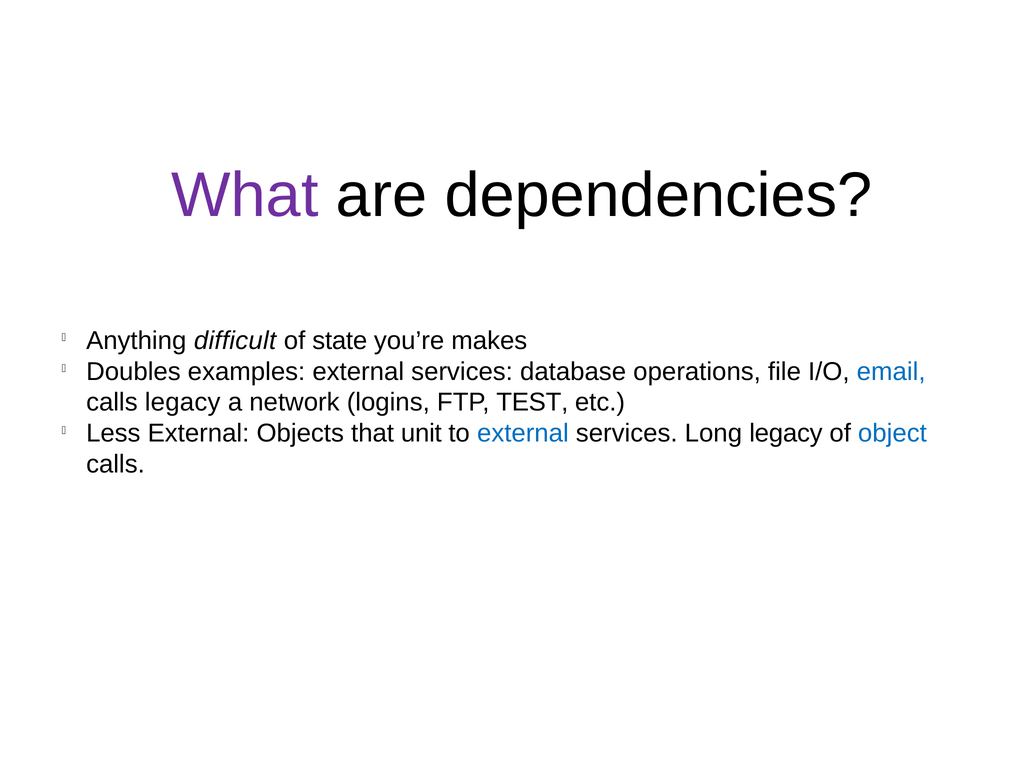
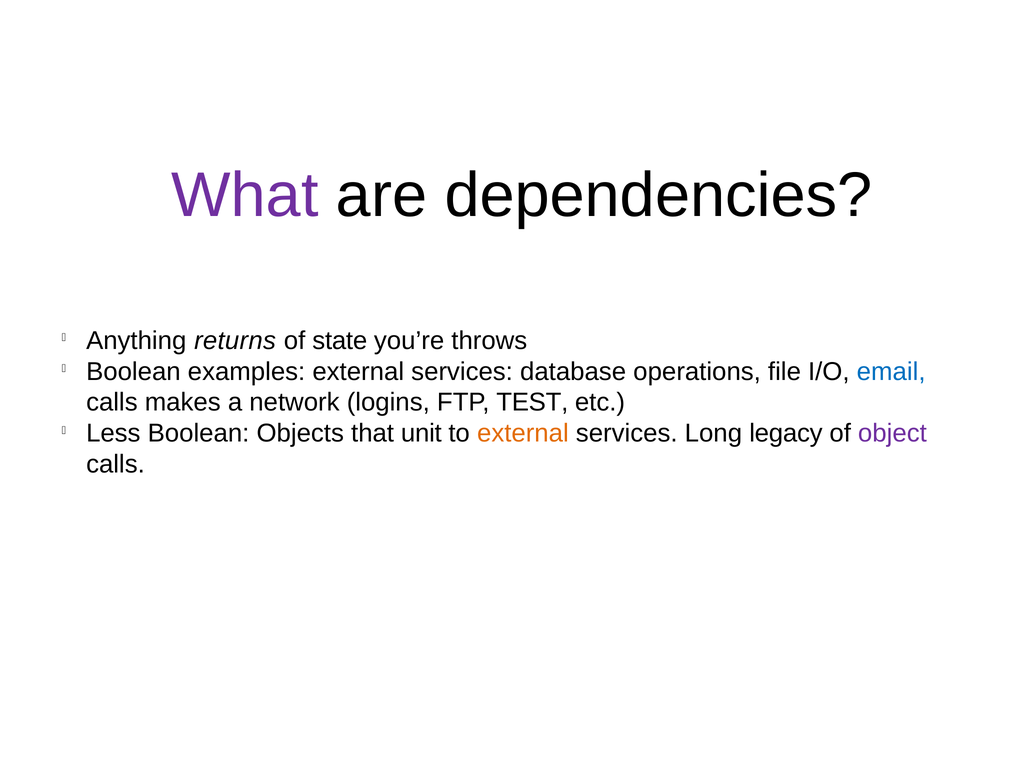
difficult: difficult -> returns
makes: makes -> throws
Doubles at (133, 371): Doubles -> Boolean
calls legacy: legacy -> makes
Less External: External -> Boolean
external at (523, 433) colour: blue -> orange
object colour: blue -> purple
